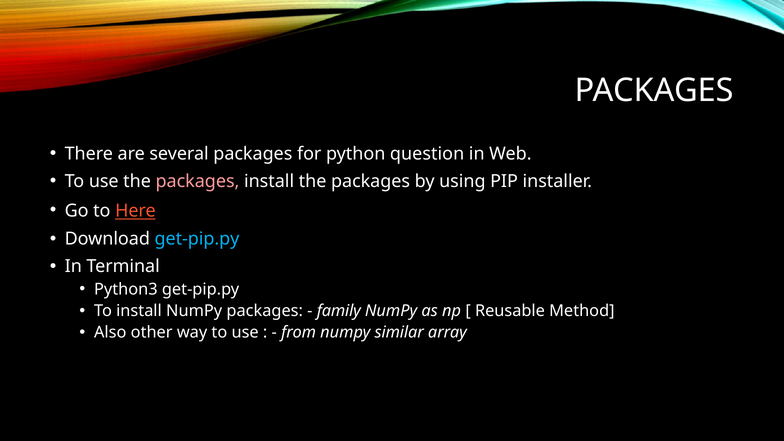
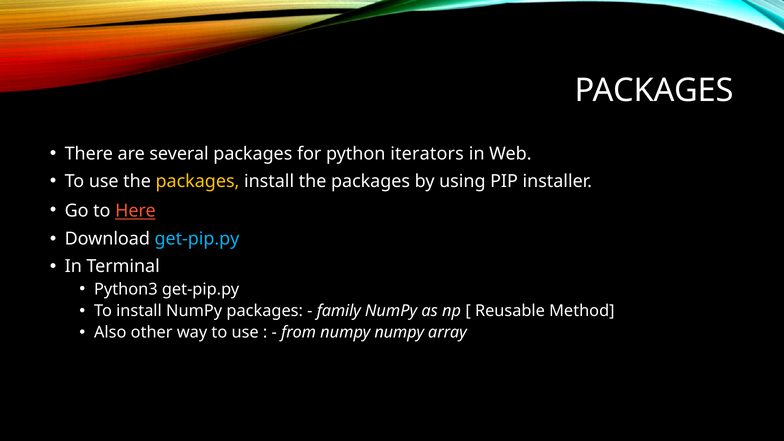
question: question -> iterators
packages at (197, 181) colour: pink -> yellow
numpy similar: similar -> numpy
